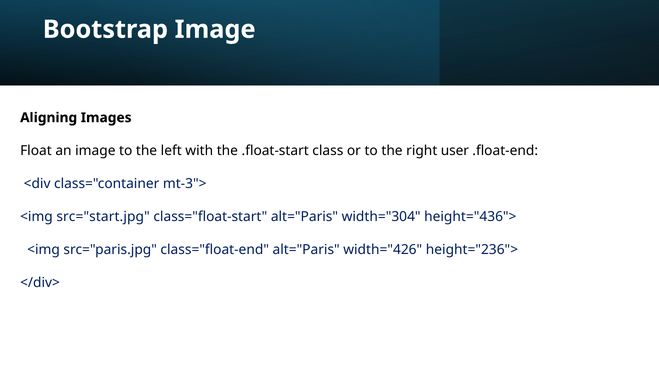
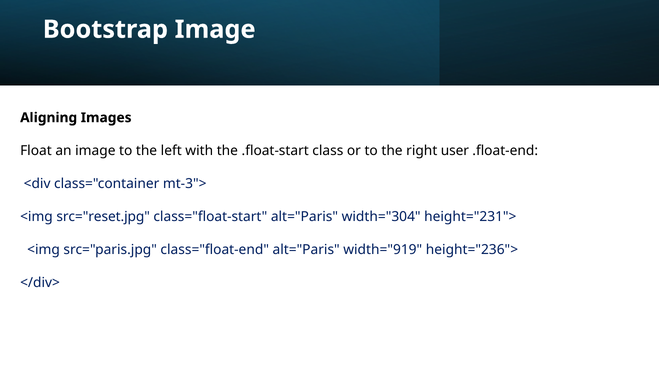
src="start.jpg: src="start.jpg -> src="reset.jpg
height="436">: height="436"> -> height="231">
width="426: width="426 -> width="919
